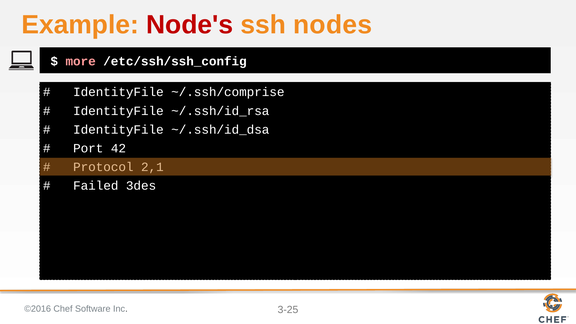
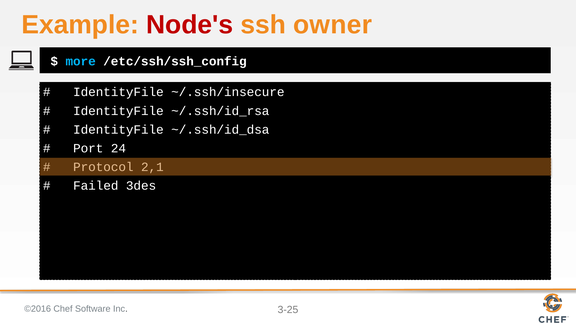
nodes: nodes -> owner
more colour: pink -> light blue
~/.ssh/comprise: ~/.ssh/comprise -> ~/.ssh/insecure
42: 42 -> 24
